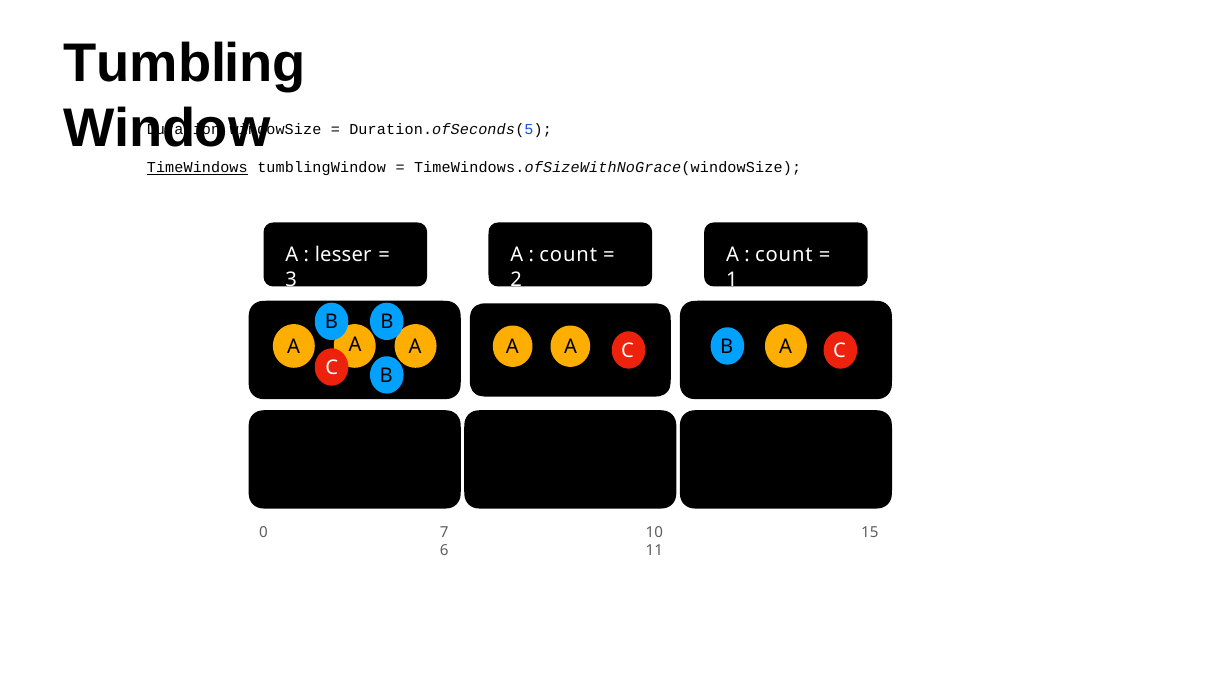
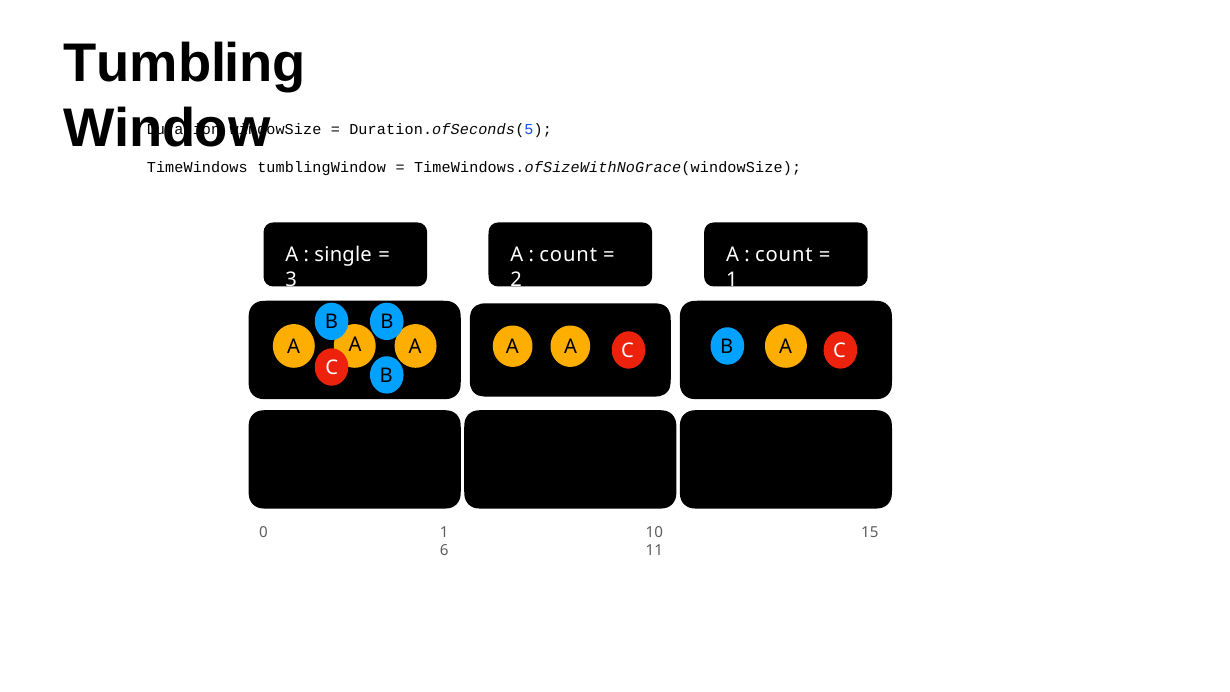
TimeWindows underline: present -> none
lesser: lesser -> single
0 7: 7 -> 1
